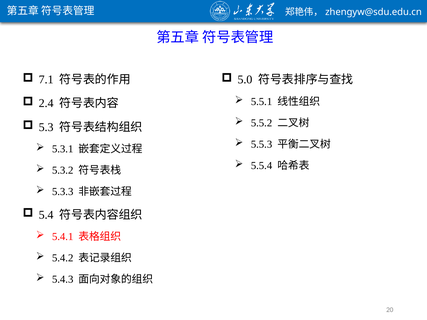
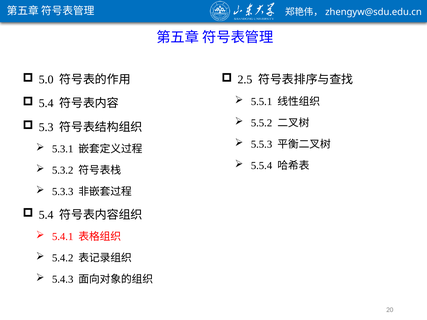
7.1: 7.1 -> 5.0
5.0: 5.0 -> 2.5
2.4 at (46, 103): 2.4 -> 5.4
